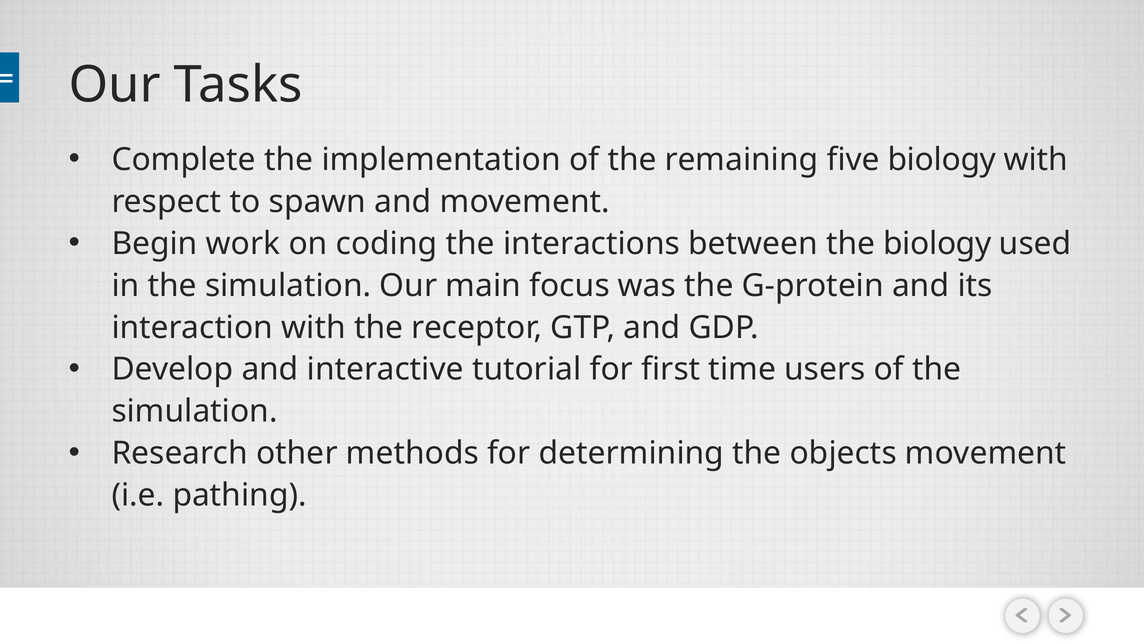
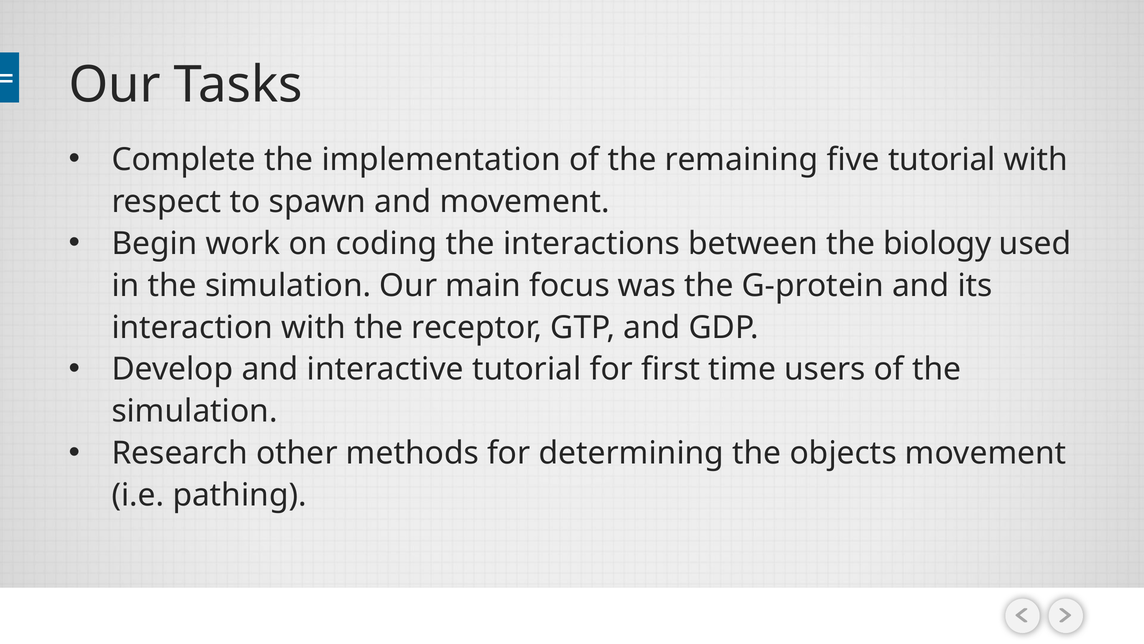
five biology: biology -> tutorial
